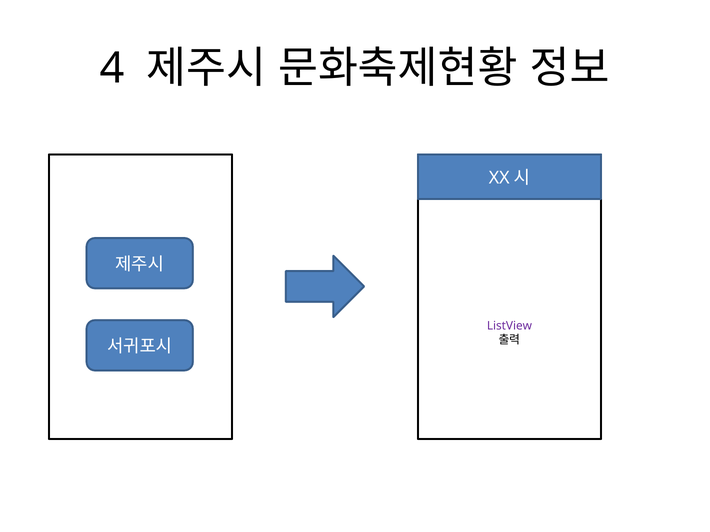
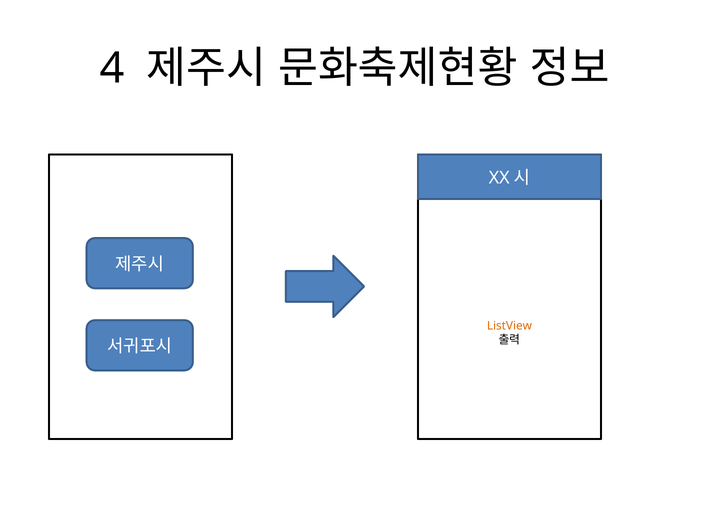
ListView colour: purple -> orange
